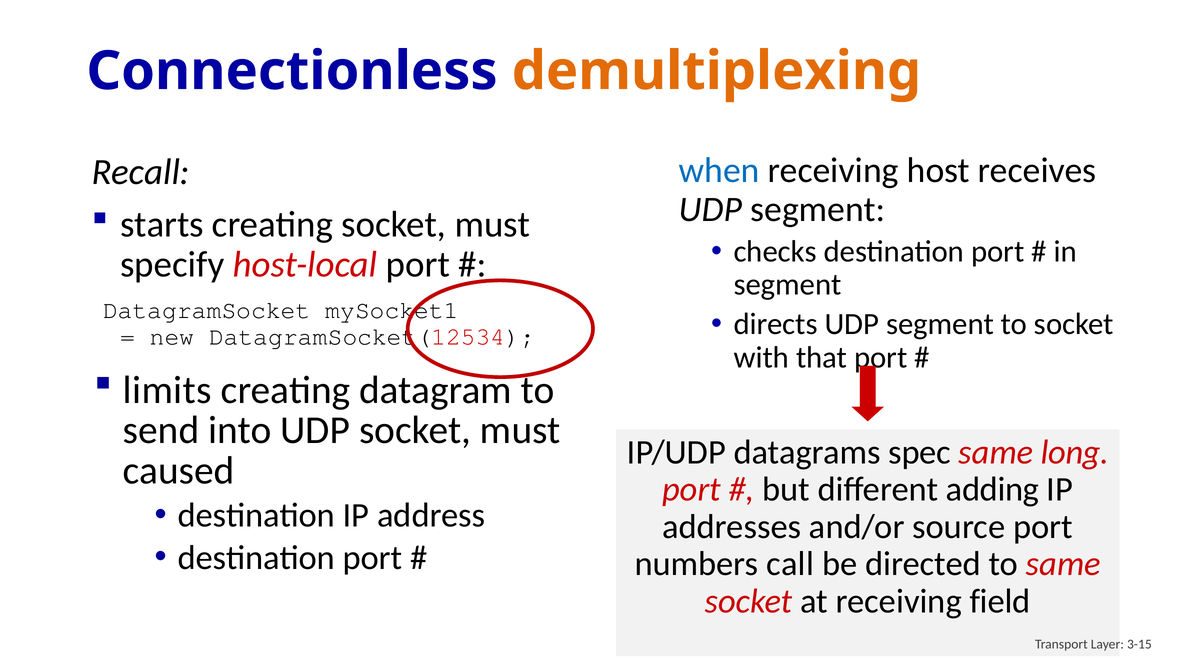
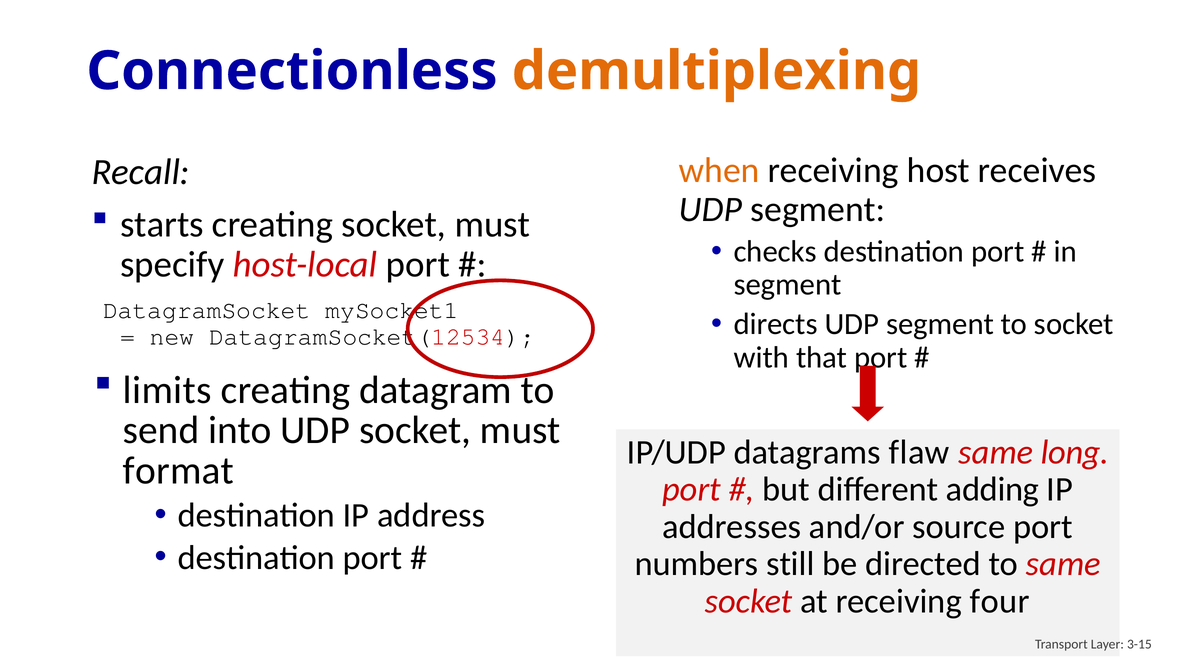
when colour: blue -> orange
spec: spec -> flaw
caused: caused -> format
call: call -> still
field: field -> four
